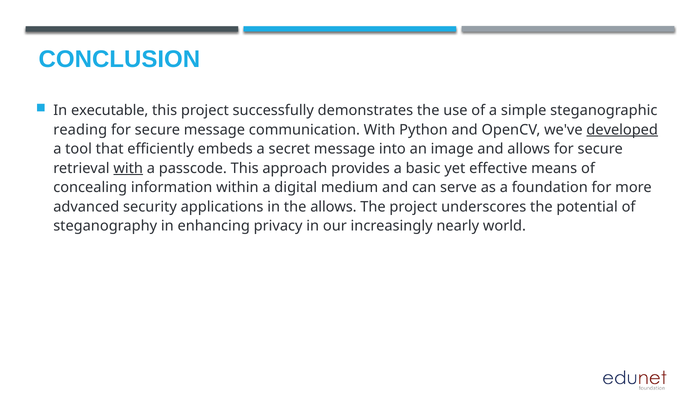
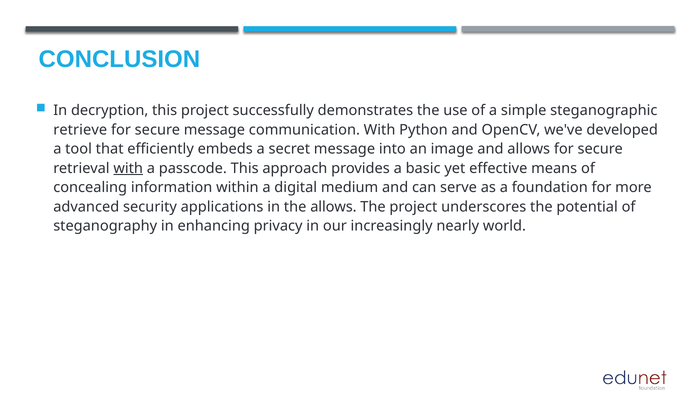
executable: executable -> decryption
reading: reading -> retrieve
developed underline: present -> none
